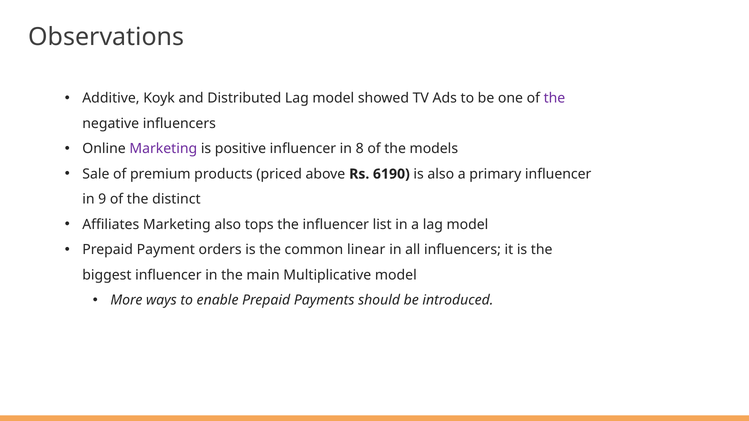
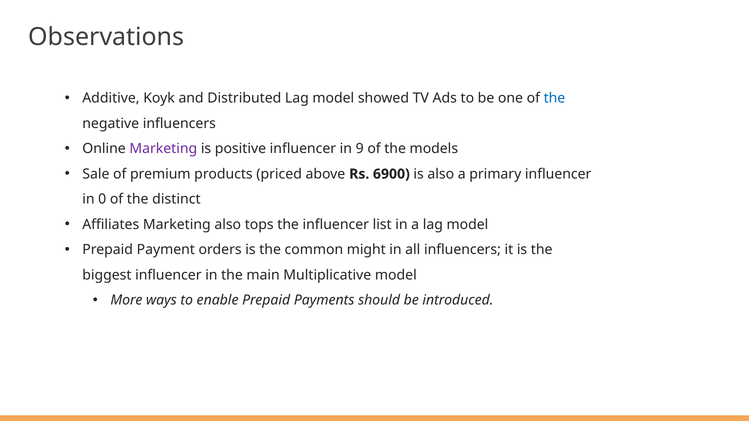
the at (554, 98) colour: purple -> blue
8: 8 -> 9
6190: 6190 -> 6900
9: 9 -> 0
linear: linear -> might
